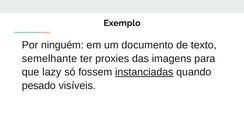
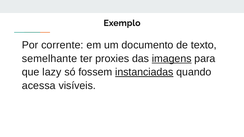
ninguém: ninguém -> corrente
imagens underline: none -> present
pesado: pesado -> acessa
